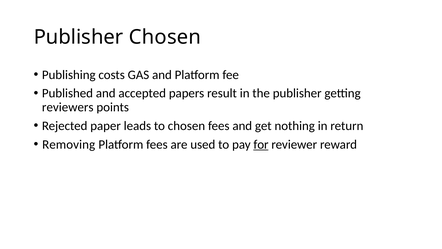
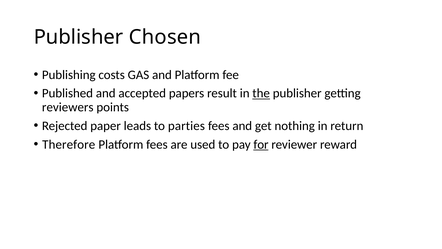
the underline: none -> present
to chosen: chosen -> parties
Removing: Removing -> Therefore
